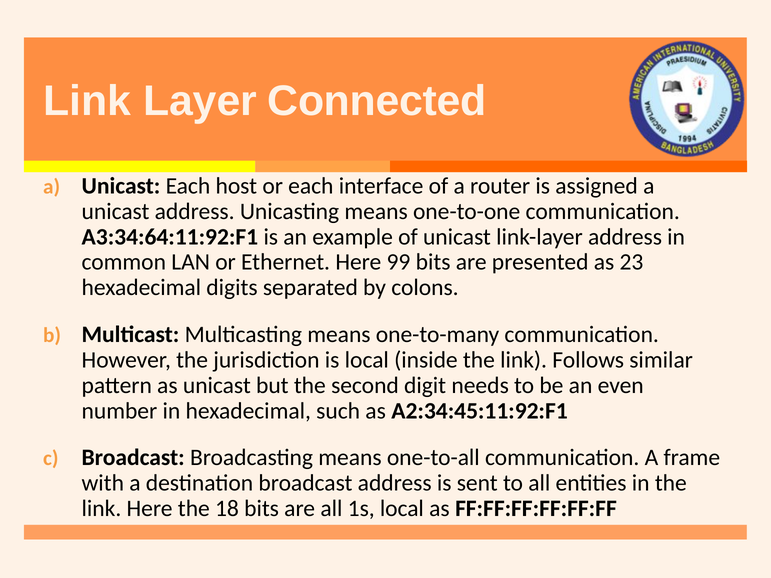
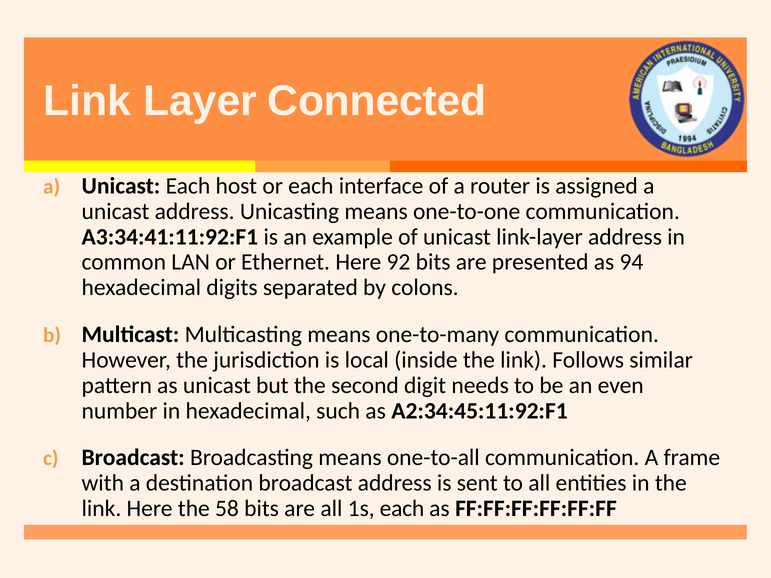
A3:34:64:11:92:F1: A3:34:64:11:92:F1 -> A3:34:41:11:92:F1
99: 99 -> 92
23: 23 -> 94
18: 18 -> 58
1s local: local -> each
